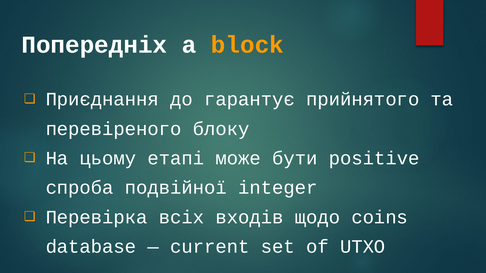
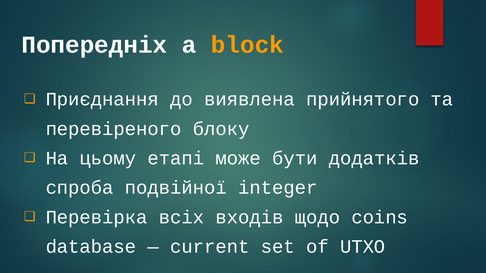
гарантує: гарантує -> виявлена
positive: positive -> додатків
